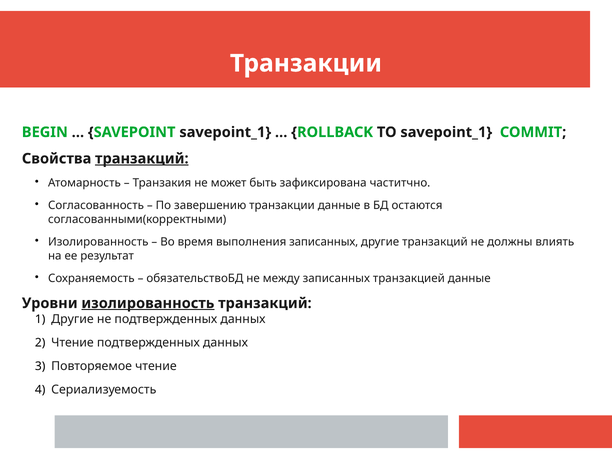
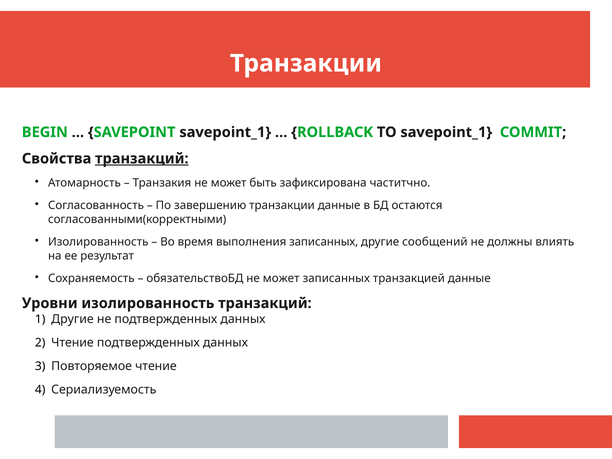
другие транзакций: транзакций -> сообщений
обязательствоБД не между: между -> может
изолированность at (148, 303) underline: present -> none
